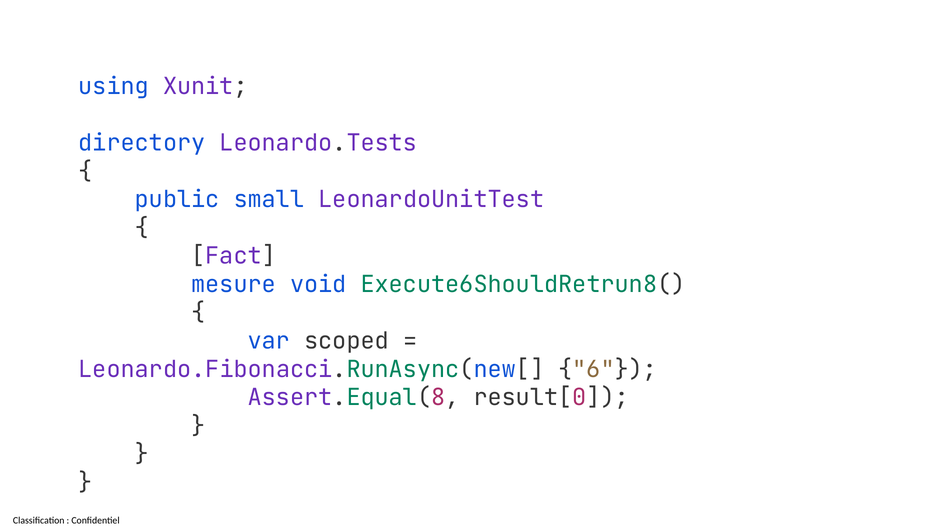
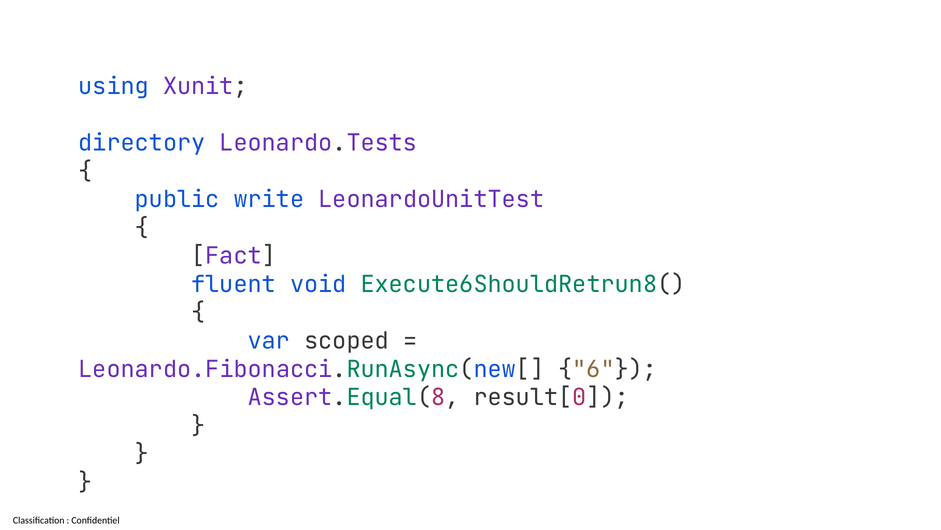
small: small -> write
mesure: mesure -> fluent
